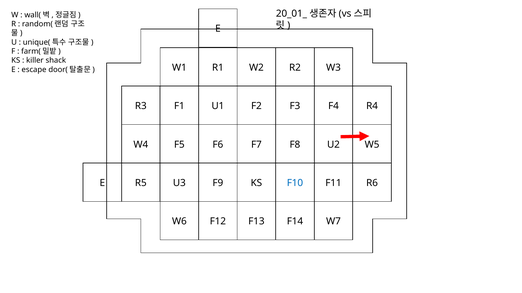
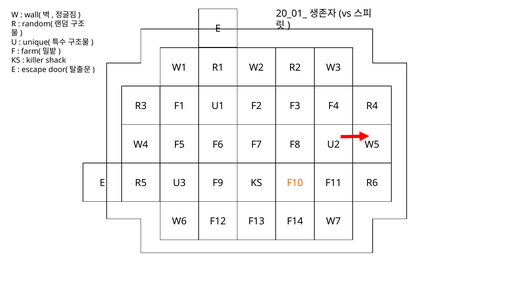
F10 colour: blue -> orange
